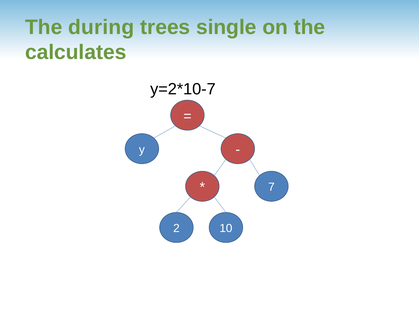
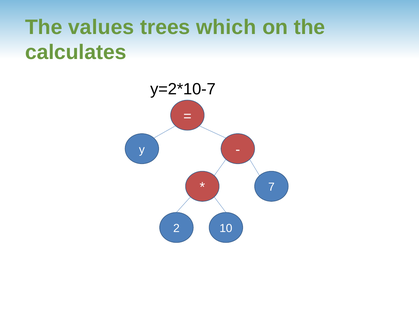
during: during -> values
single: single -> which
